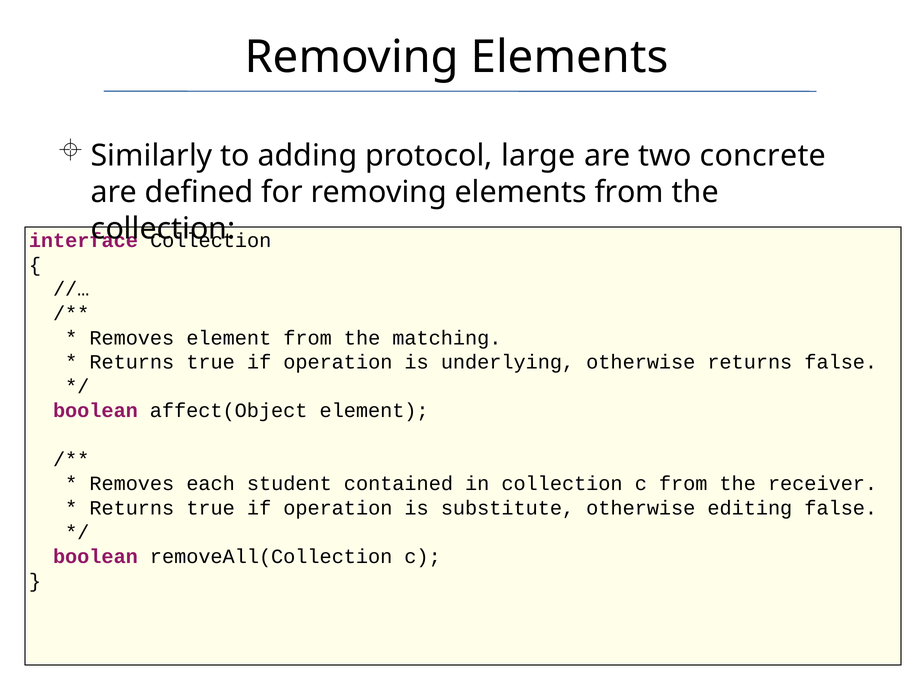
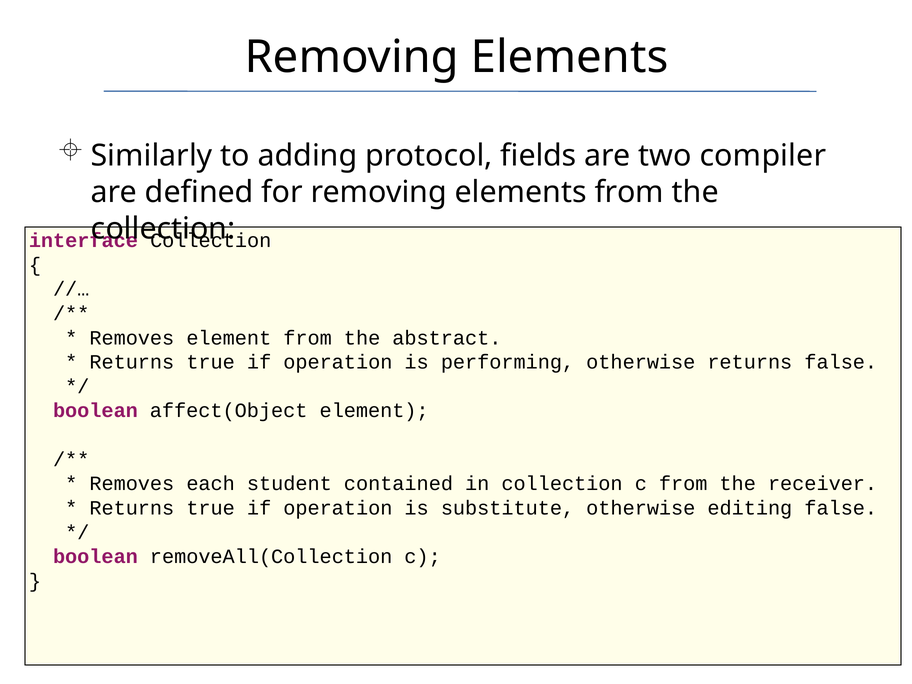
large: large -> fields
concrete: concrete -> compiler
matching: matching -> abstract
underlying: underlying -> performing
